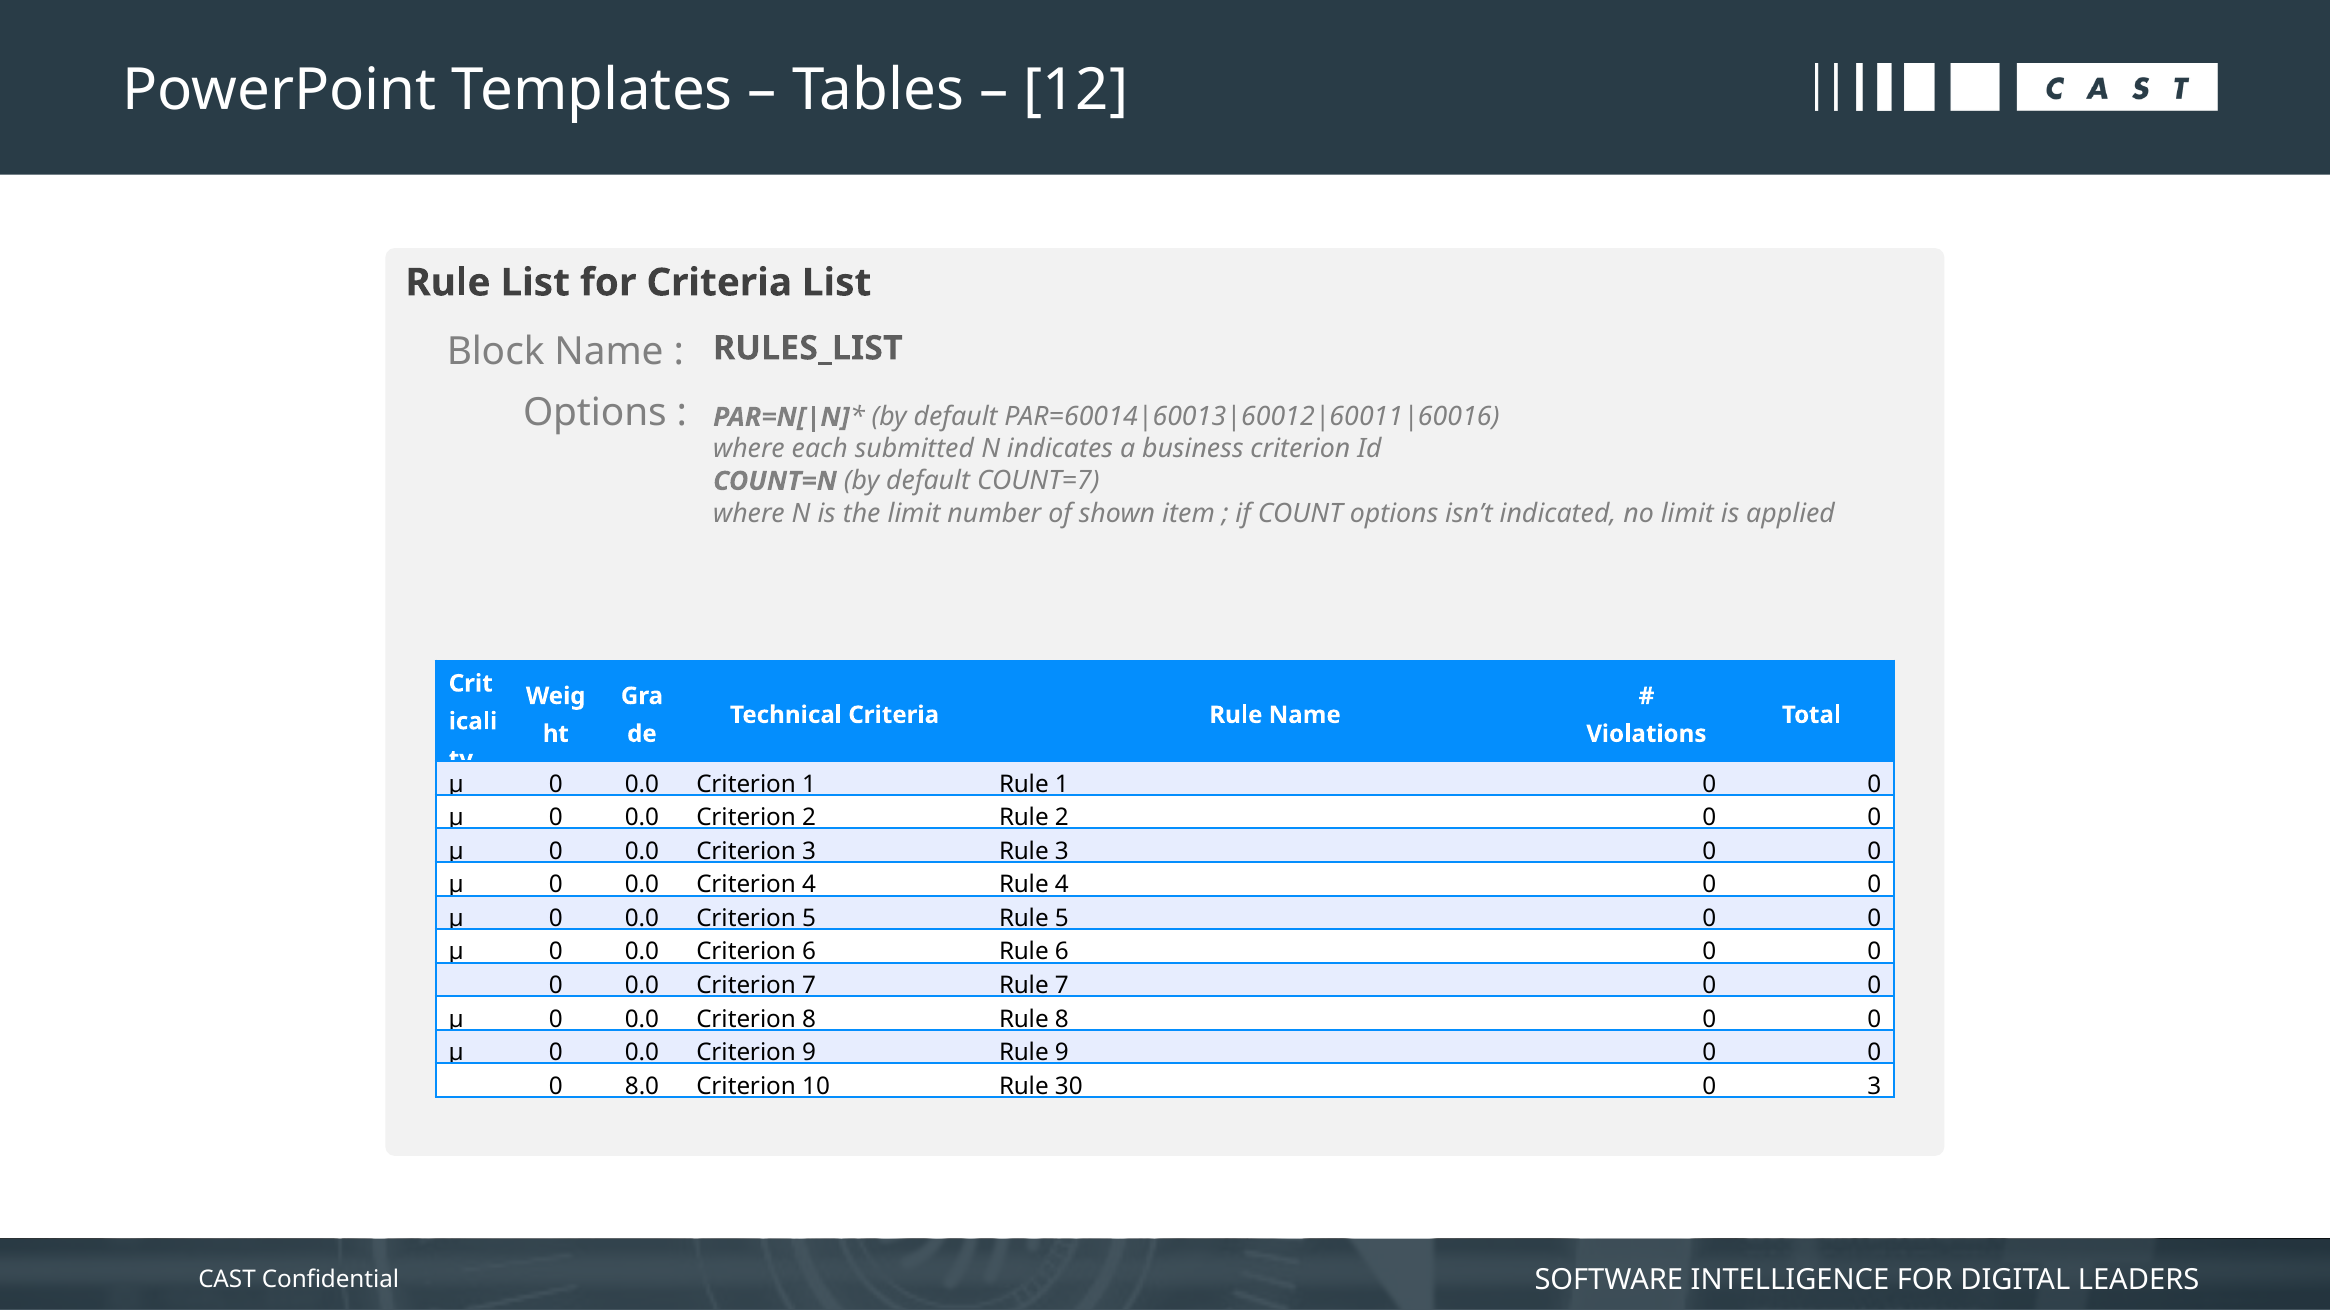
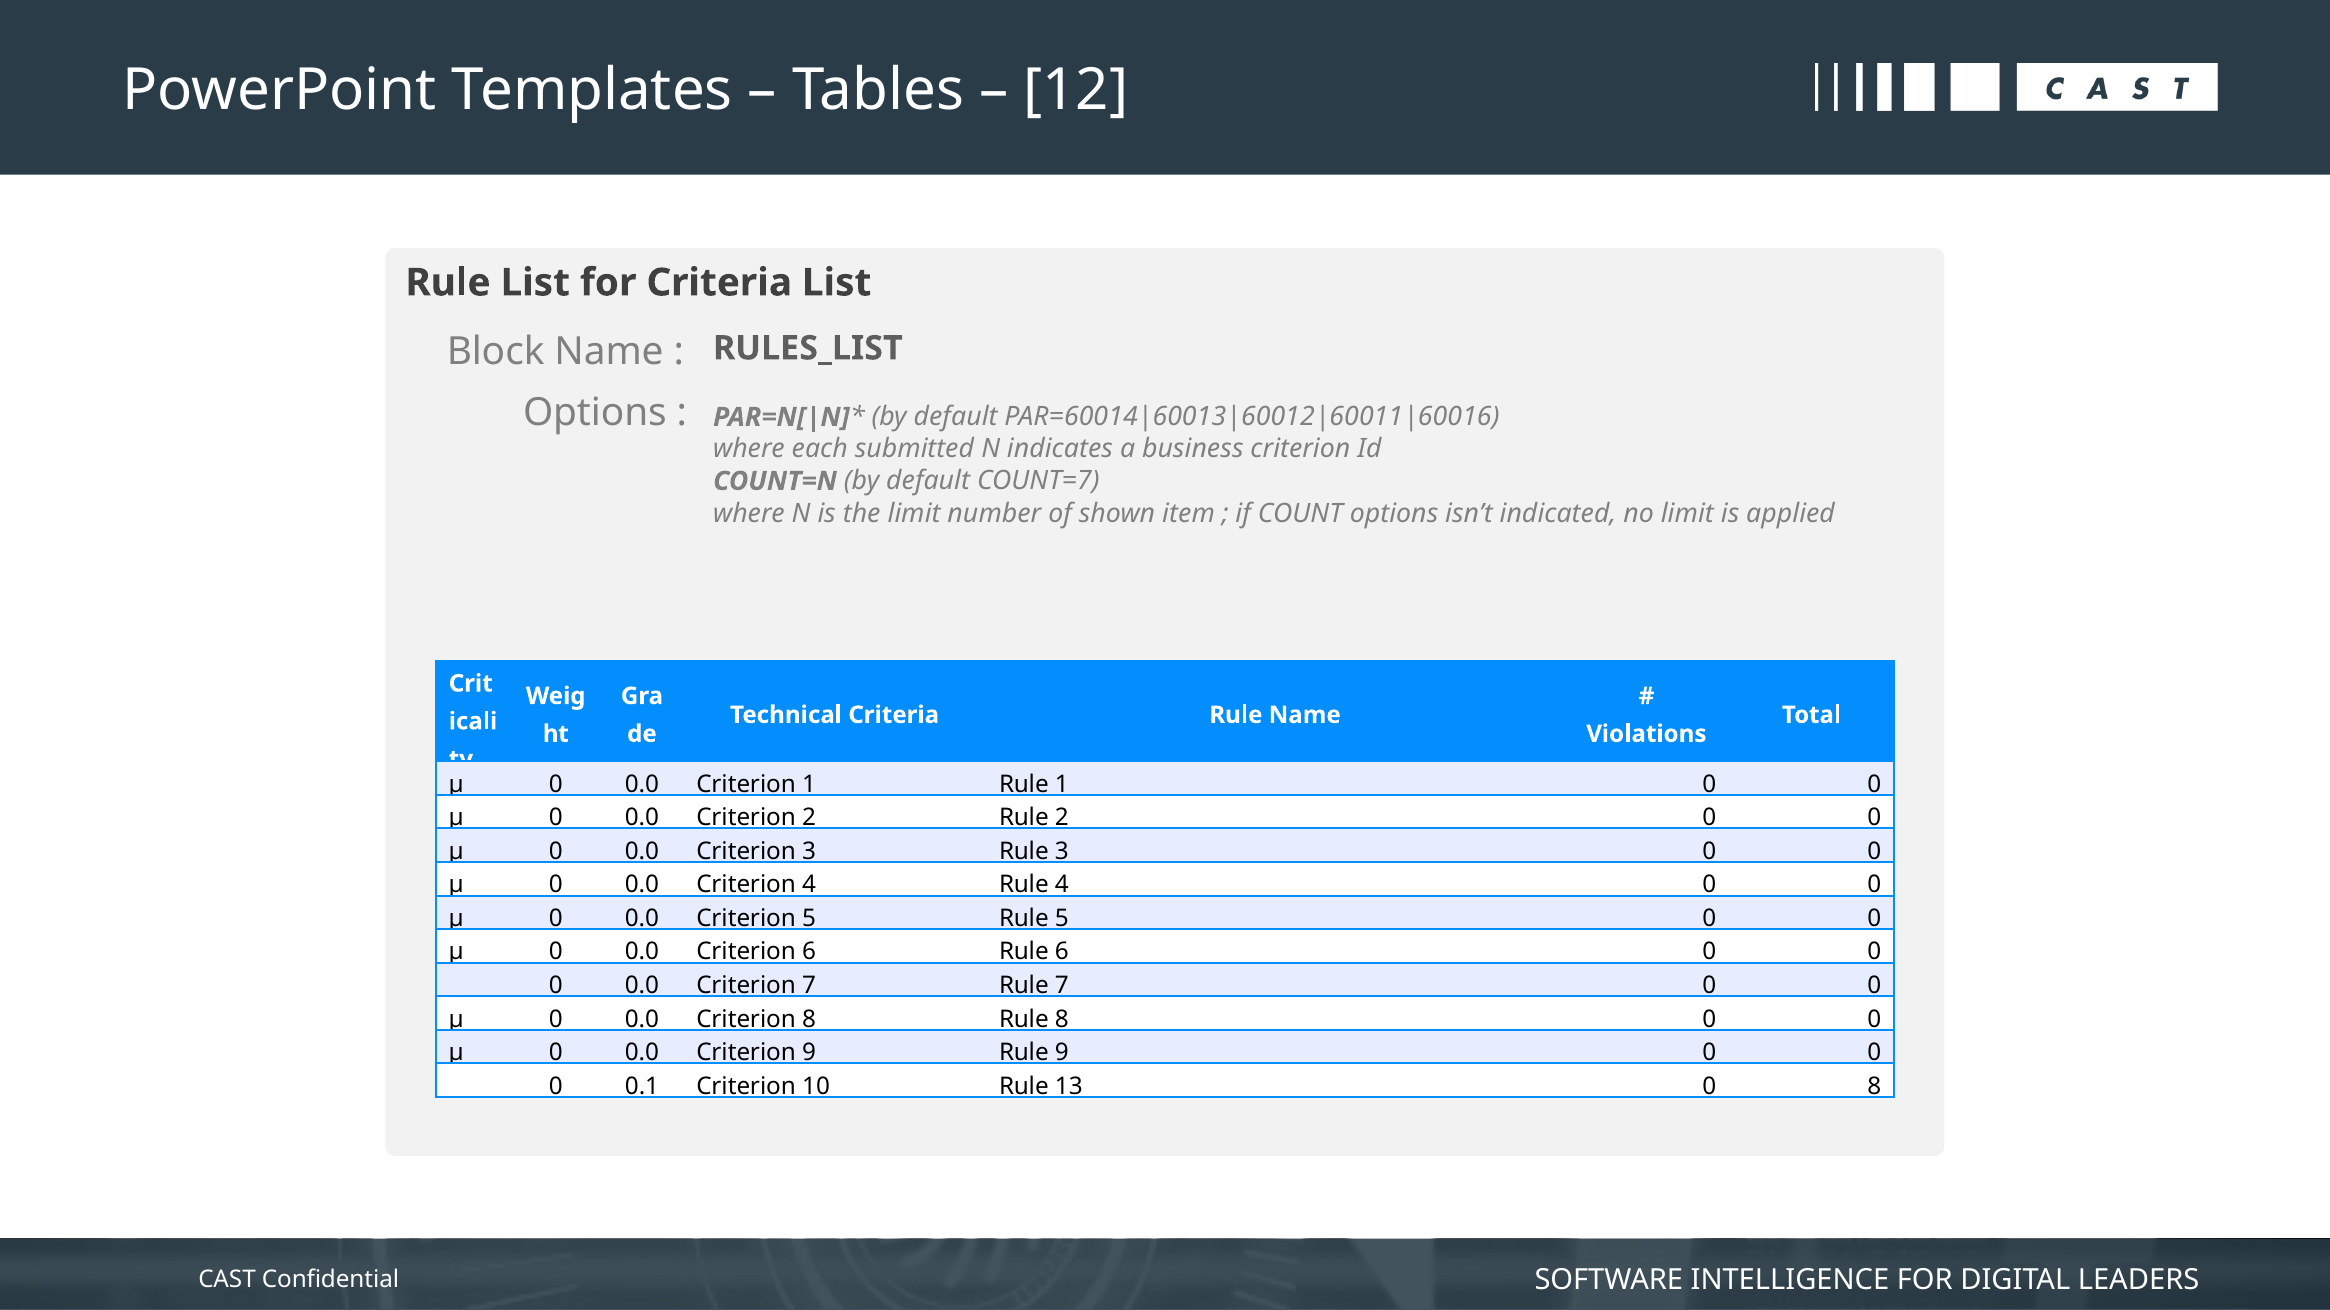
8.0: 8.0 -> 0.1
30: 30 -> 13
0 3: 3 -> 8
